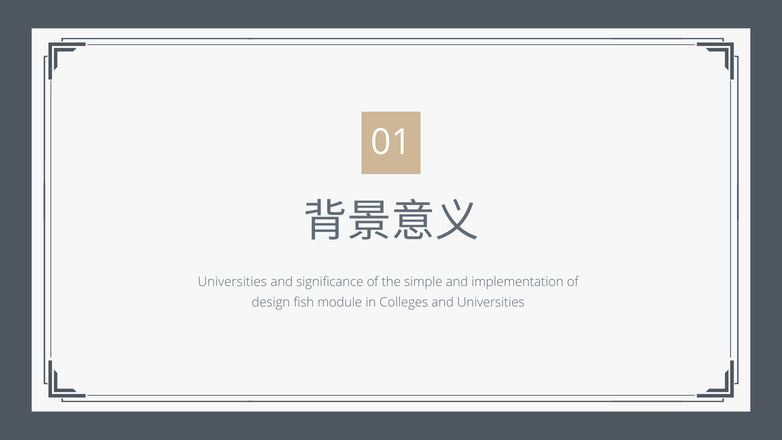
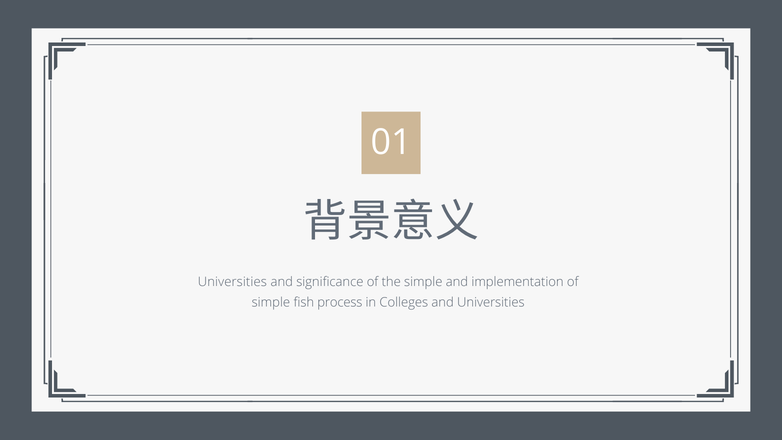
design at (271, 302): design -> simple
module: module -> process
